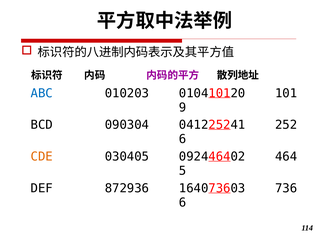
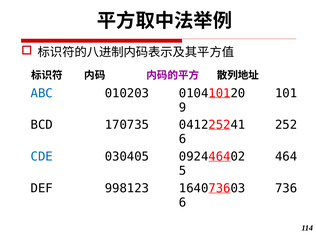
090304: 090304 -> 170735
CDE colour: orange -> blue
872936: 872936 -> 998123
